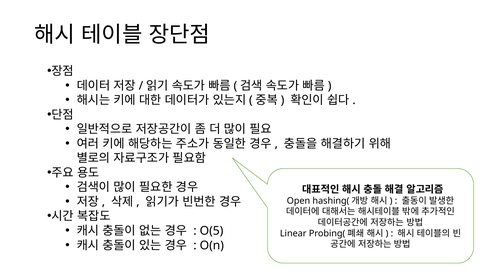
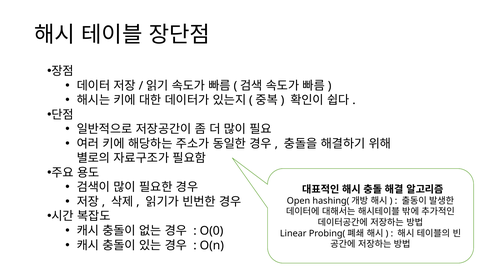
O(5: O(5 -> O(0
